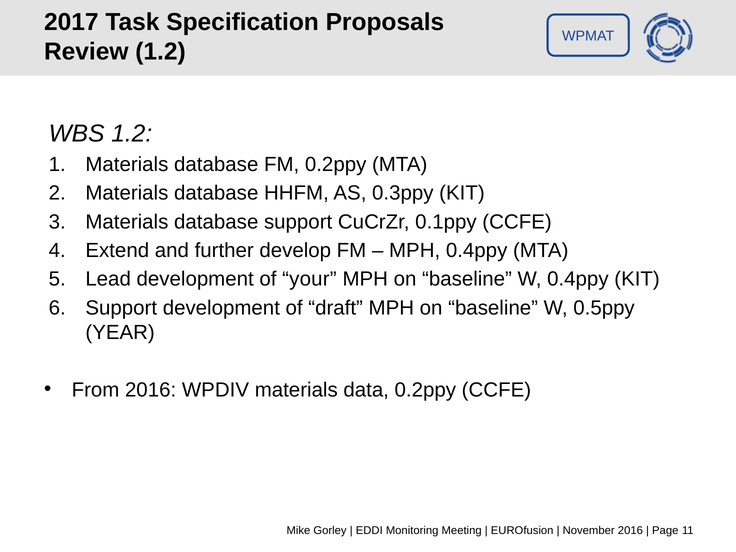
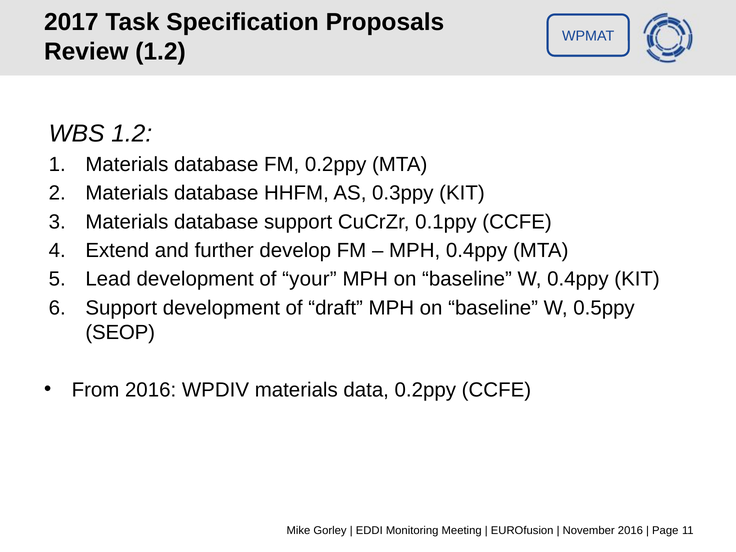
YEAR: YEAR -> SEOP
